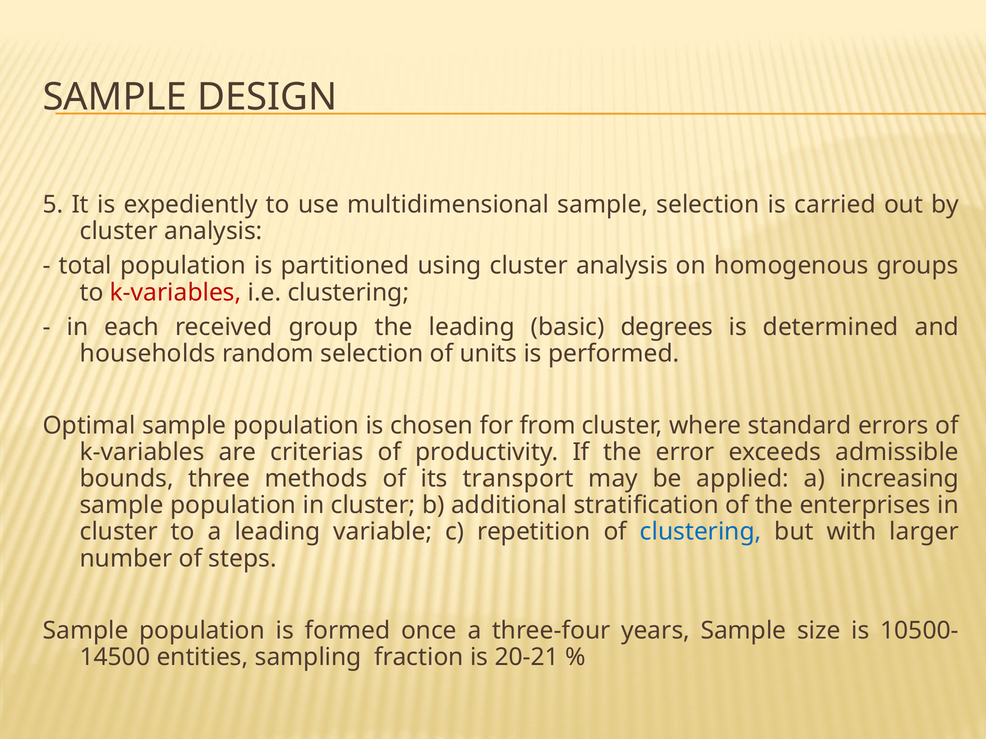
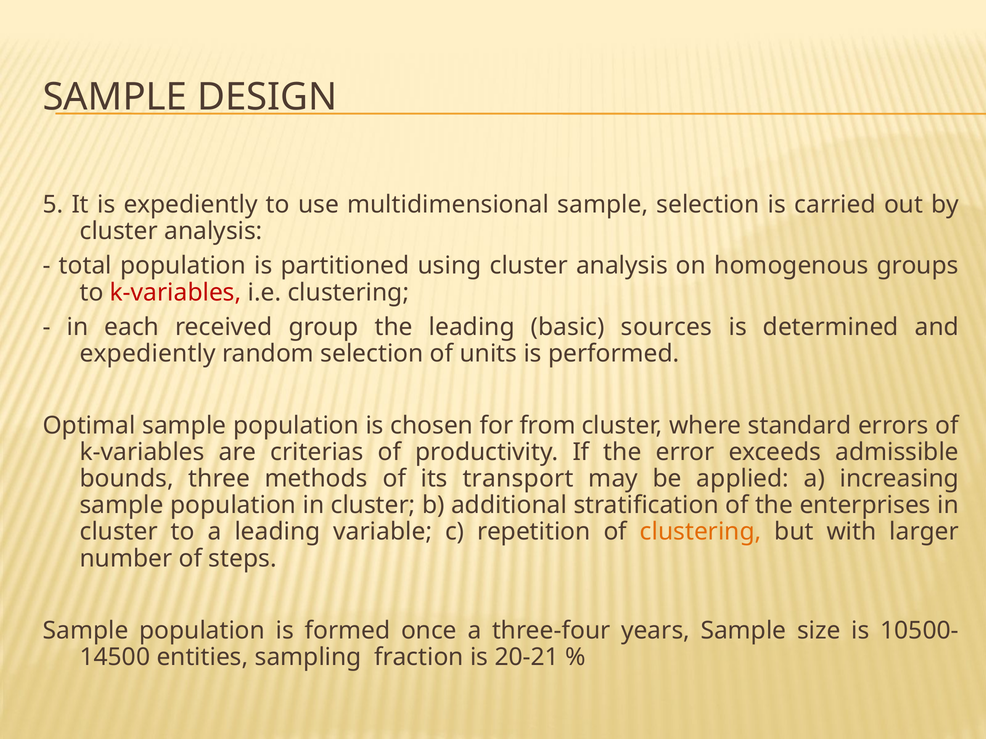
degrees: degrees -> sources
households at (148, 354): households -> expediently
clustering at (701, 532) colour: blue -> orange
